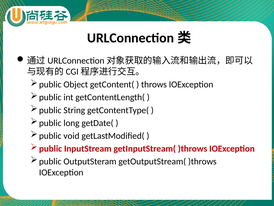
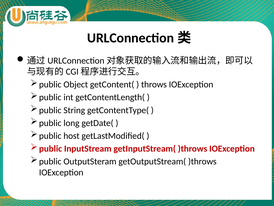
void: void -> host
